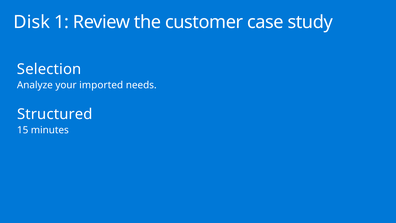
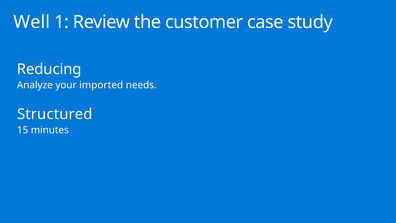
Disk: Disk -> Well
Selection: Selection -> Reducing
